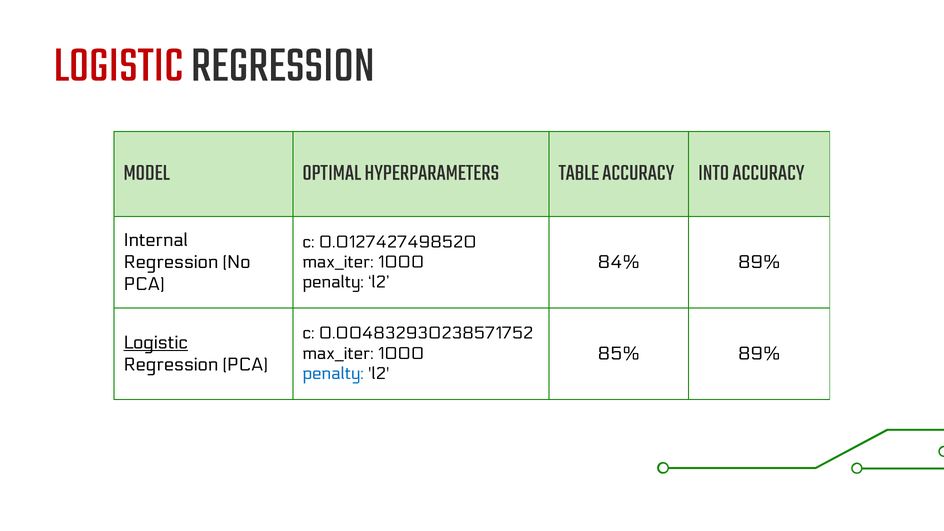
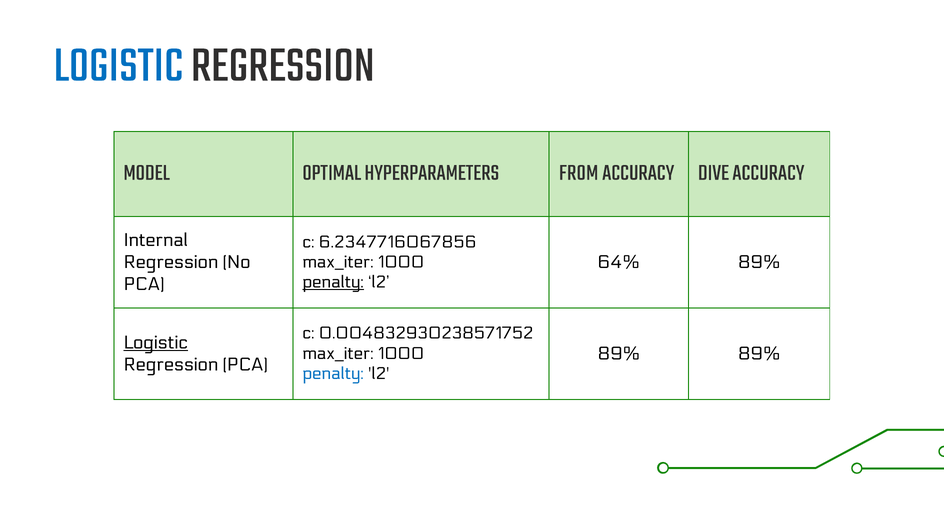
LOGISTIC at (119, 64) colour: red -> blue
TABLE: TABLE -> FROM
INTO: INTO -> DIVE
0.0127427498520: 0.0127427498520 -> 6.2347716067856
84%: 84% -> 64%
penalty at (333, 282) underline: none -> present
85% at (619, 354): 85% -> 89%
